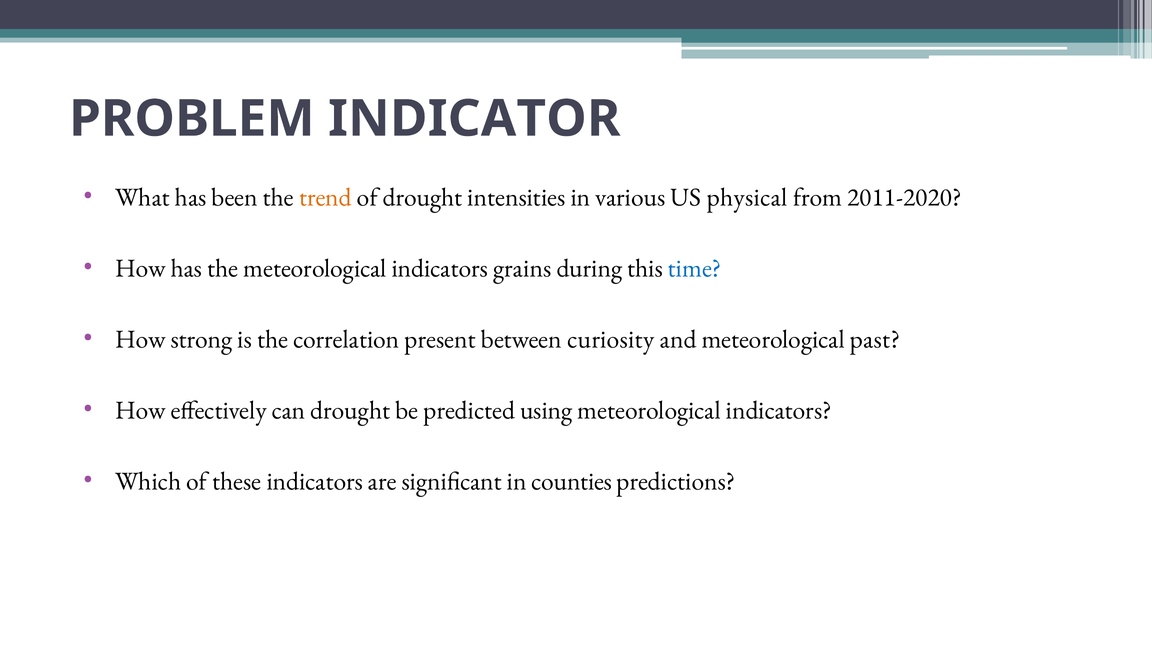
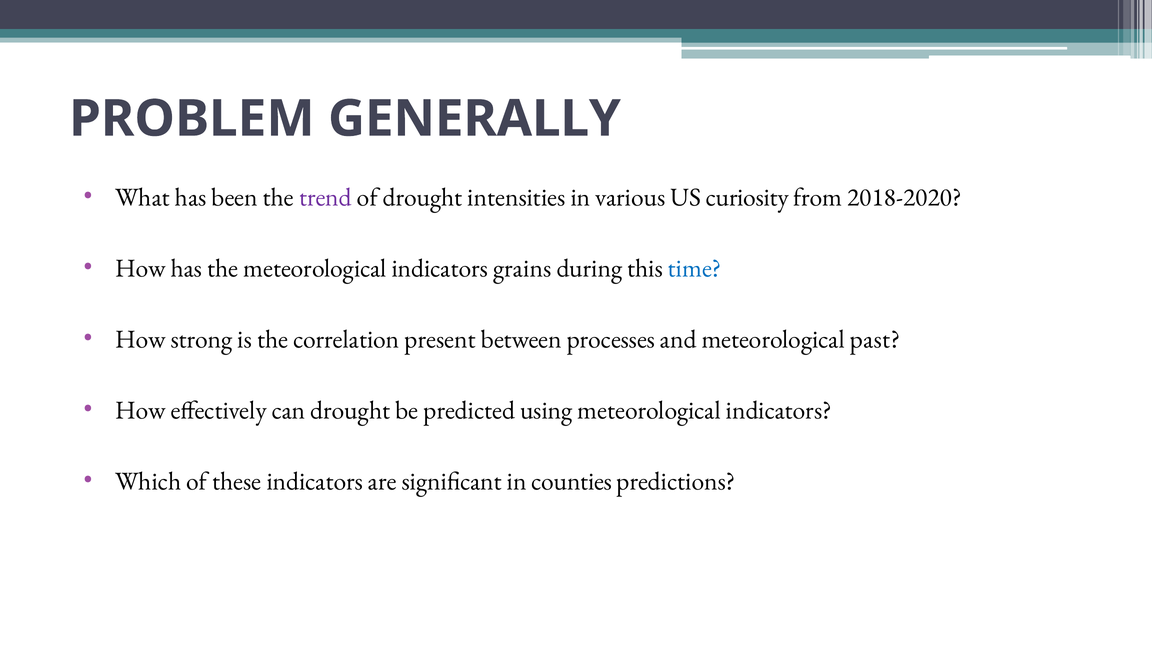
INDICATOR: INDICATOR -> GENERALLY
trend colour: orange -> purple
physical: physical -> curiosity
2011-2020: 2011-2020 -> 2018-2020
curiosity: curiosity -> processes
